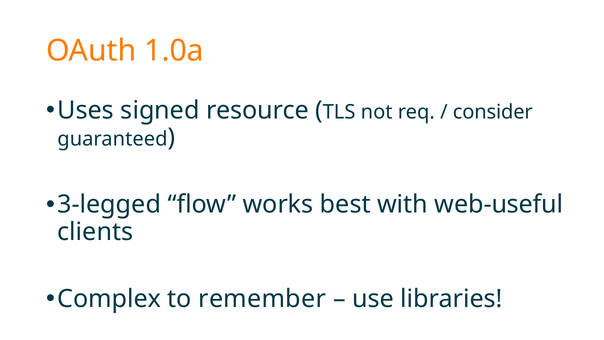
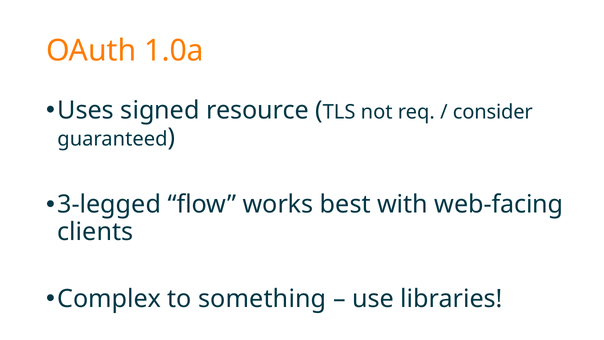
web-useful: web-useful -> web-facing
remember: remember -> something
